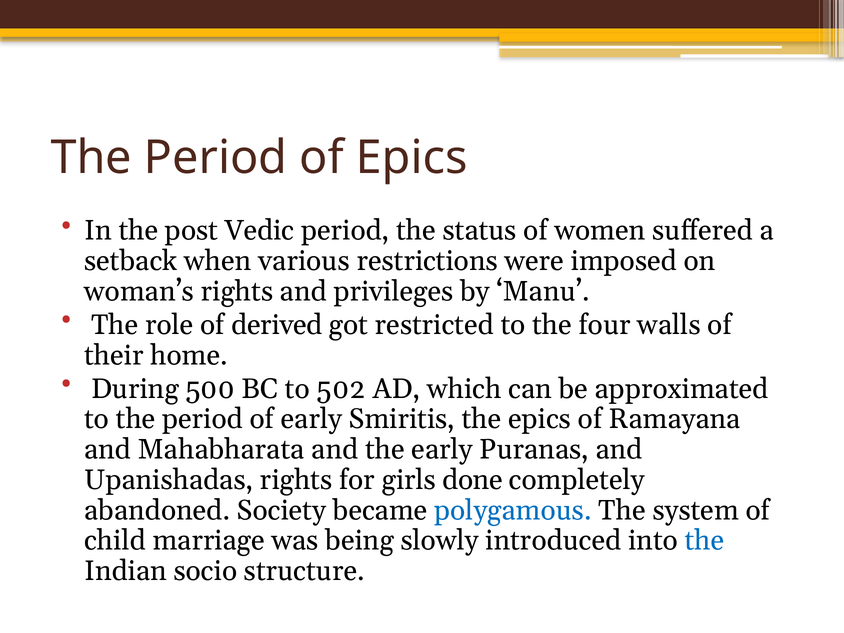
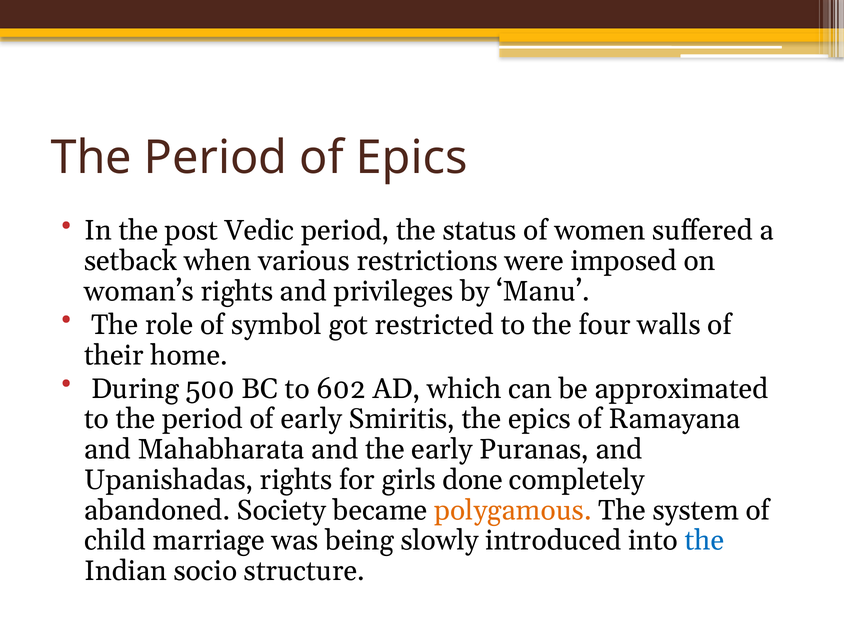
derived: derived -> symbol
502: 502 -> 602
polygamous colour: blue -> orange
